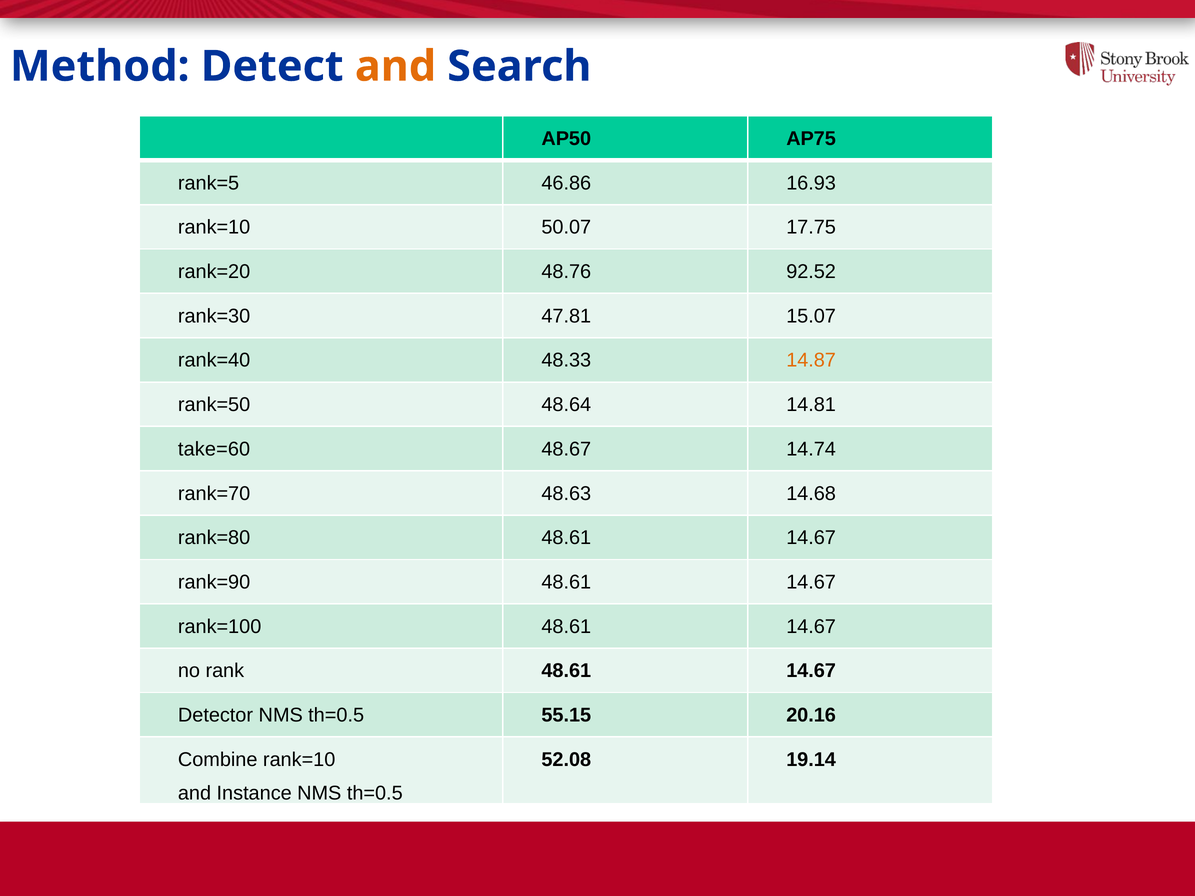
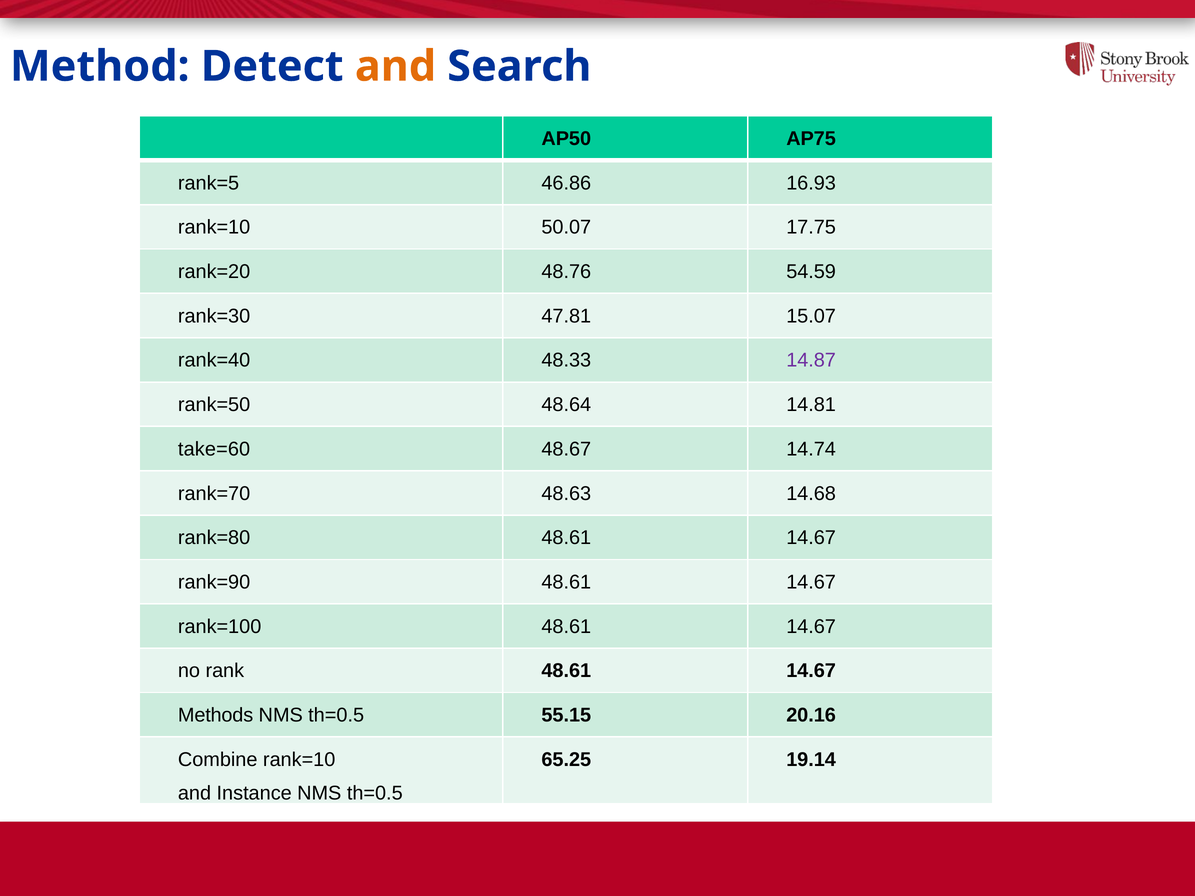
92.52: 92.52 -> 54.59
14.87 colour: orange -> purple
Detector: Detector -> Methods
52.08: 52.08 -> 65.25
